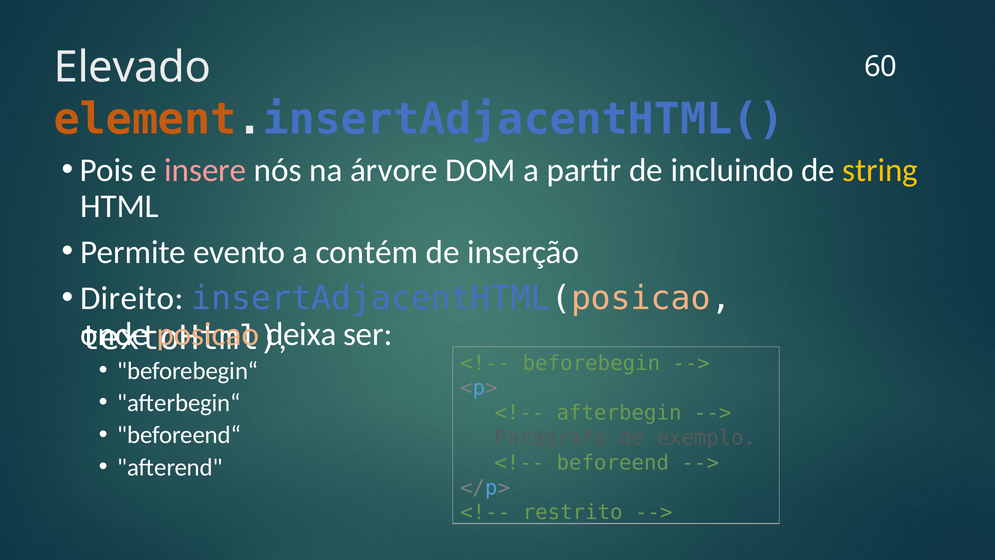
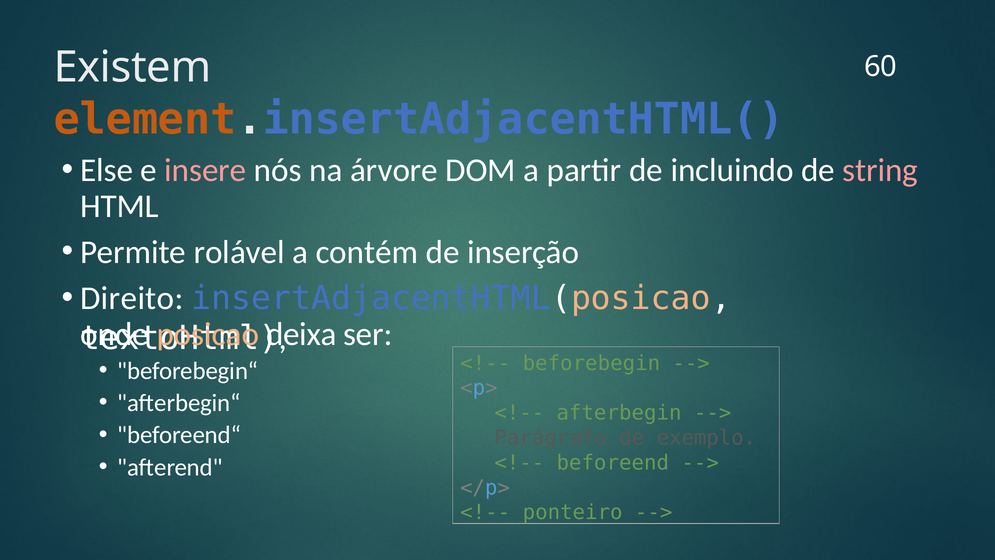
Elevado: Elevado -> Existem
Pois: Pois -> Else
string colour: yellow -> pink
evento: evento -> rolável
restrito: restrito -> ponteiro
